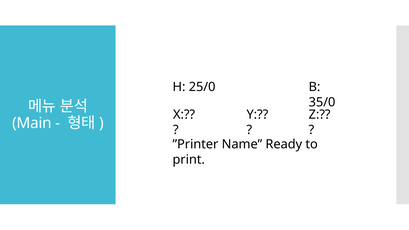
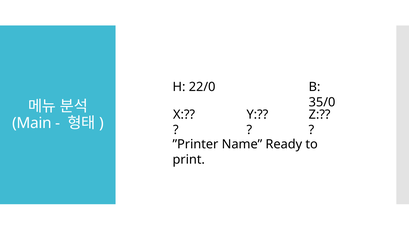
25/0: 25/0 -> 22/0
